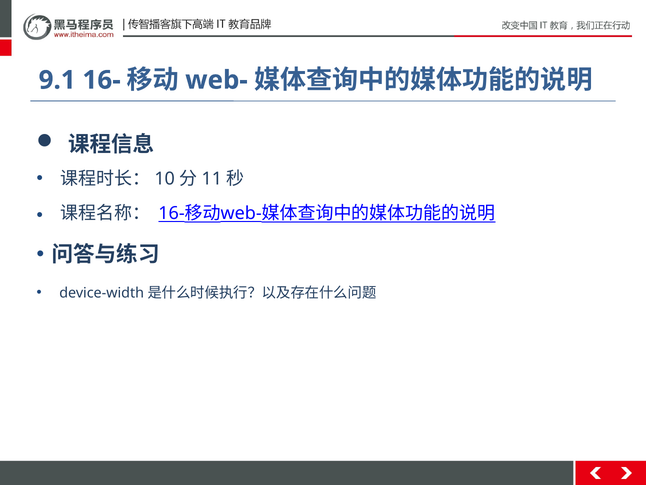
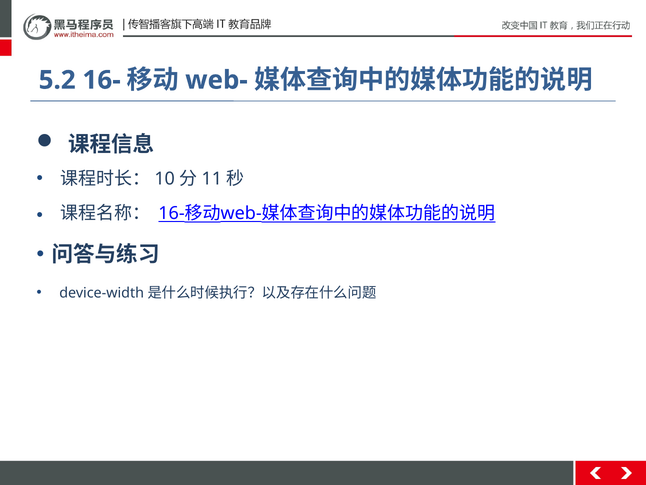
9.1: 9.1 -> 5.2
